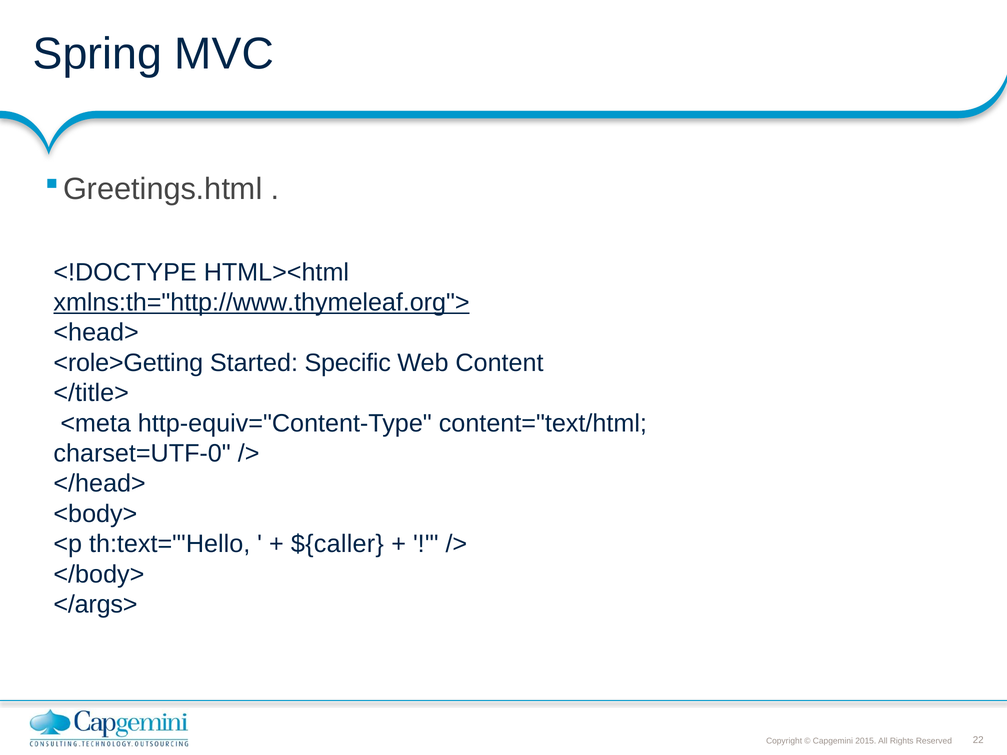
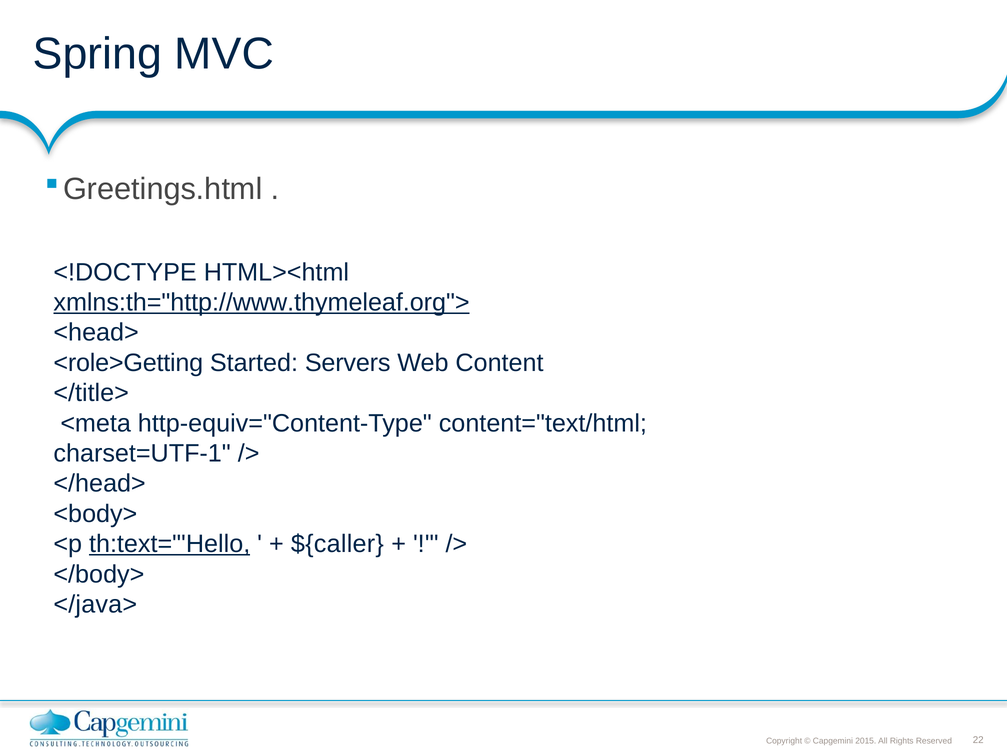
Specific: Specific -> Servers
charset=UTF-0: charset=UTF-0 -> charset=UTF-1
th:text="'Hello underline: none -> present
</args>: </args> -> </java>
